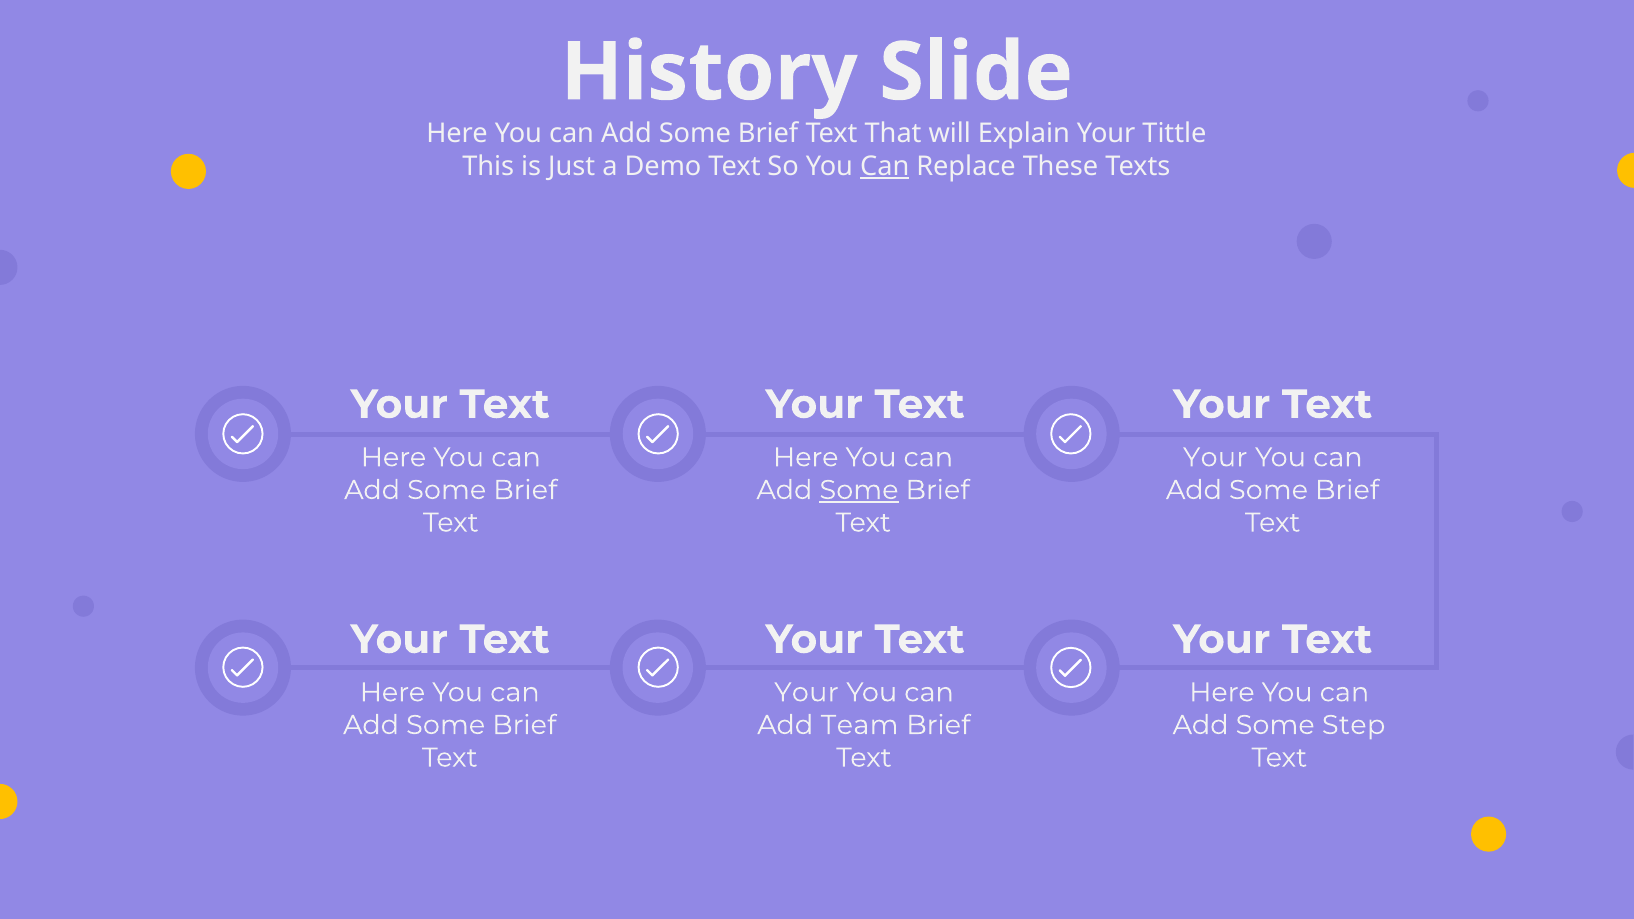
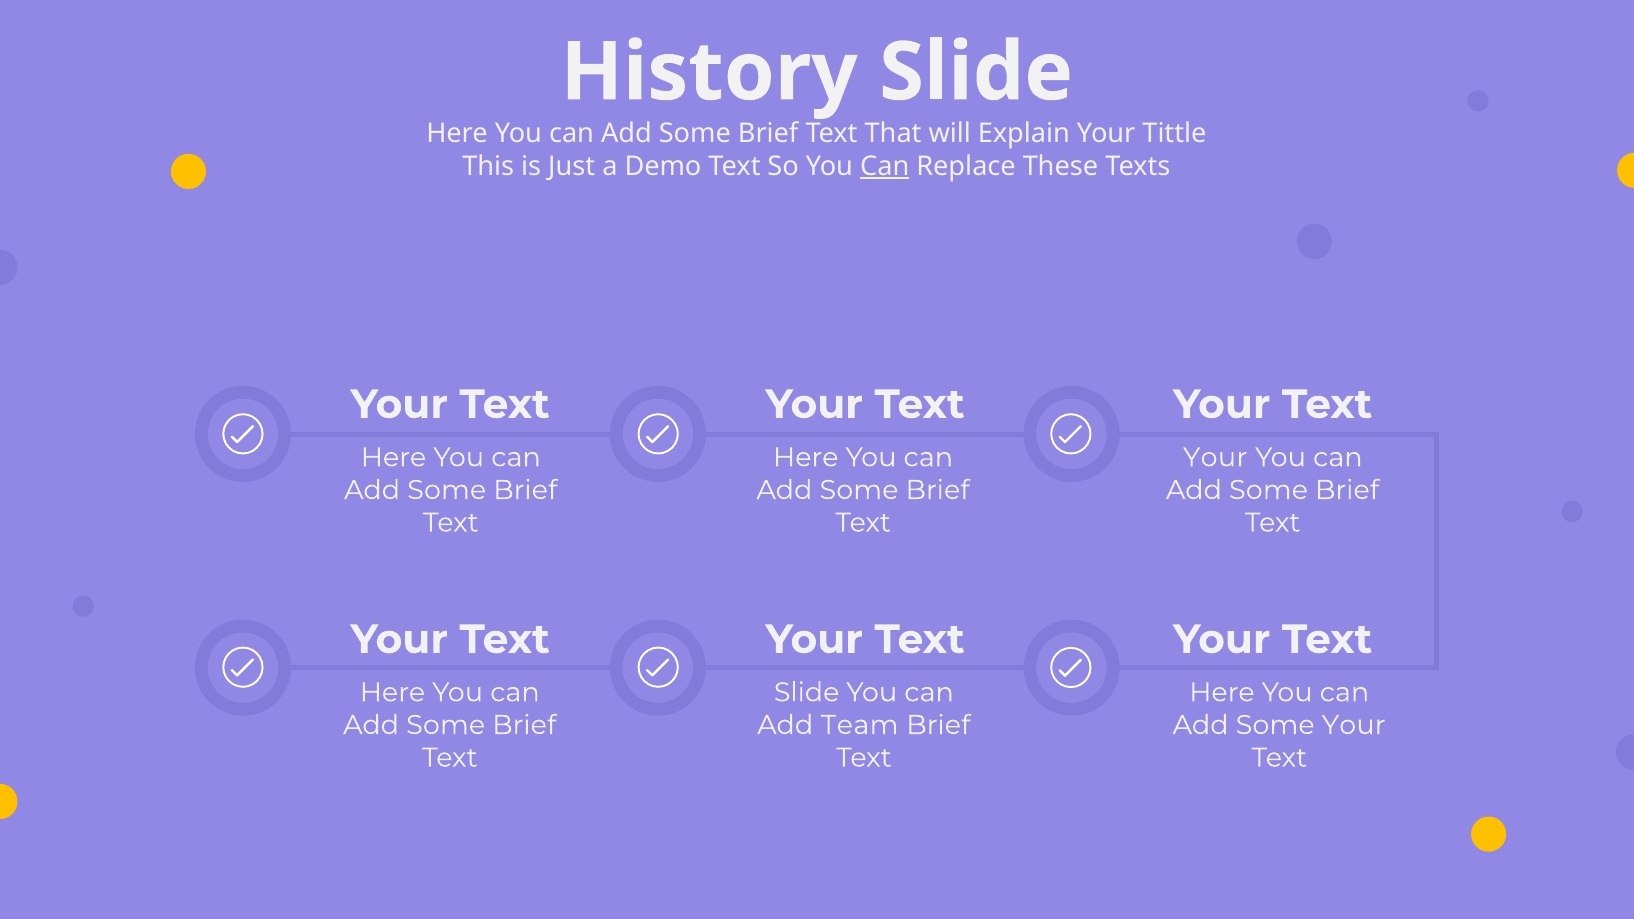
Some at (859, 490) underline: present -> none
Your at (806, 692): Your -> Slide
Some Step: Step -> Your
